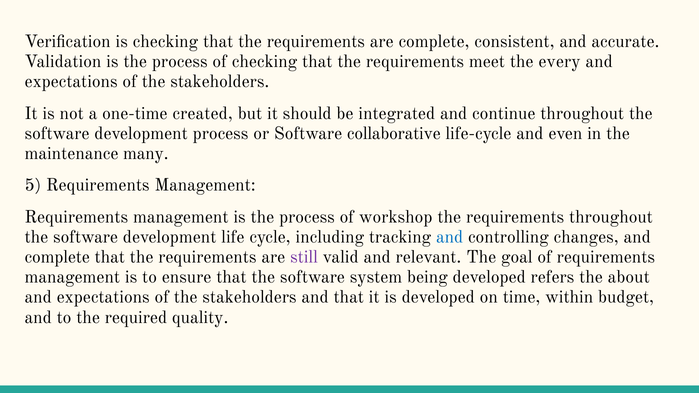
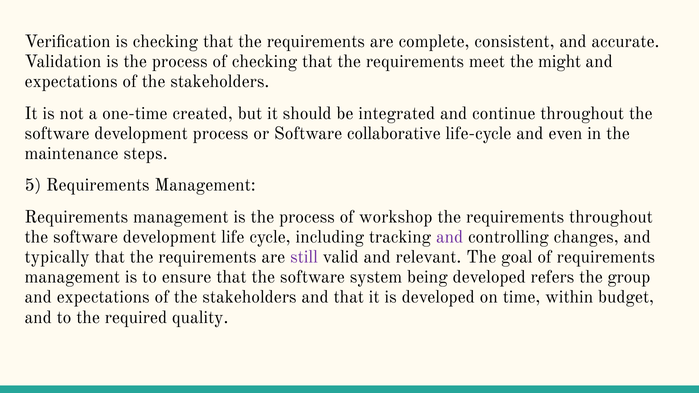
every: every -> might
many: many -> steps
and at (450, 237) colour: blue -> purple
complete at (57, 257): complete -> typically
about: about -> group
